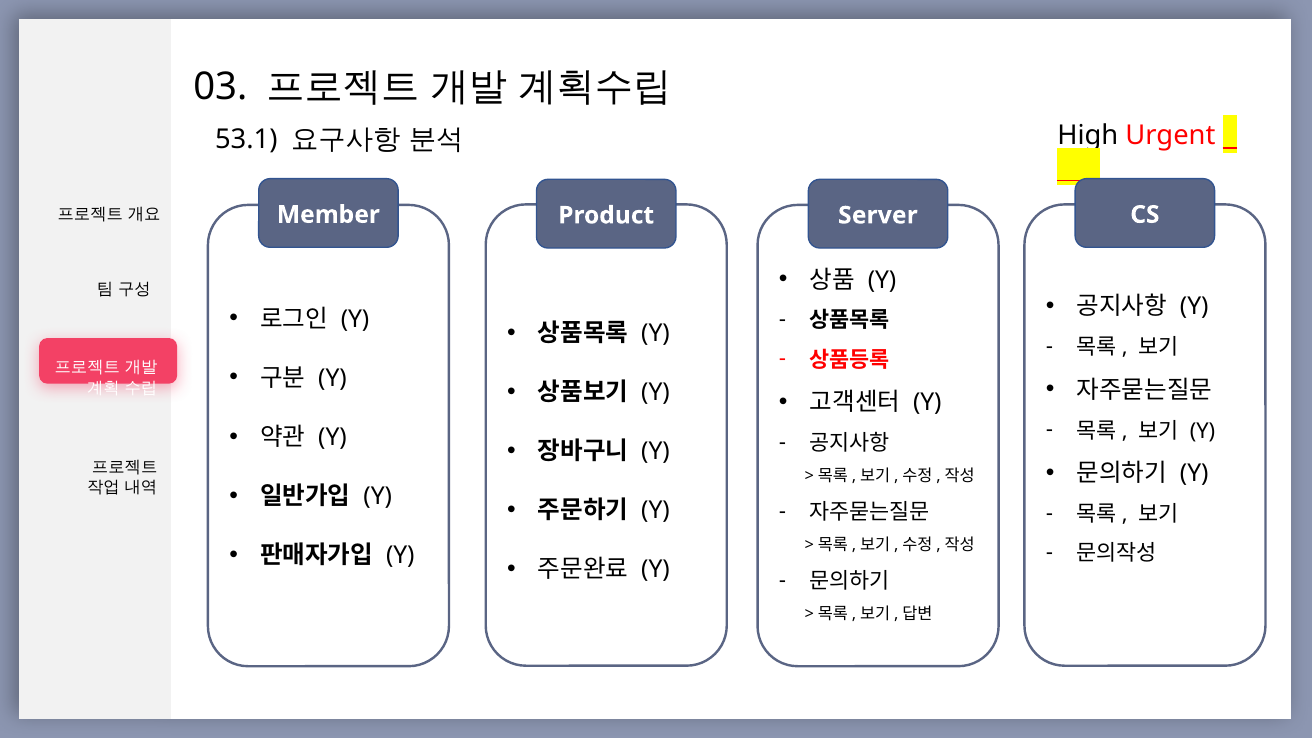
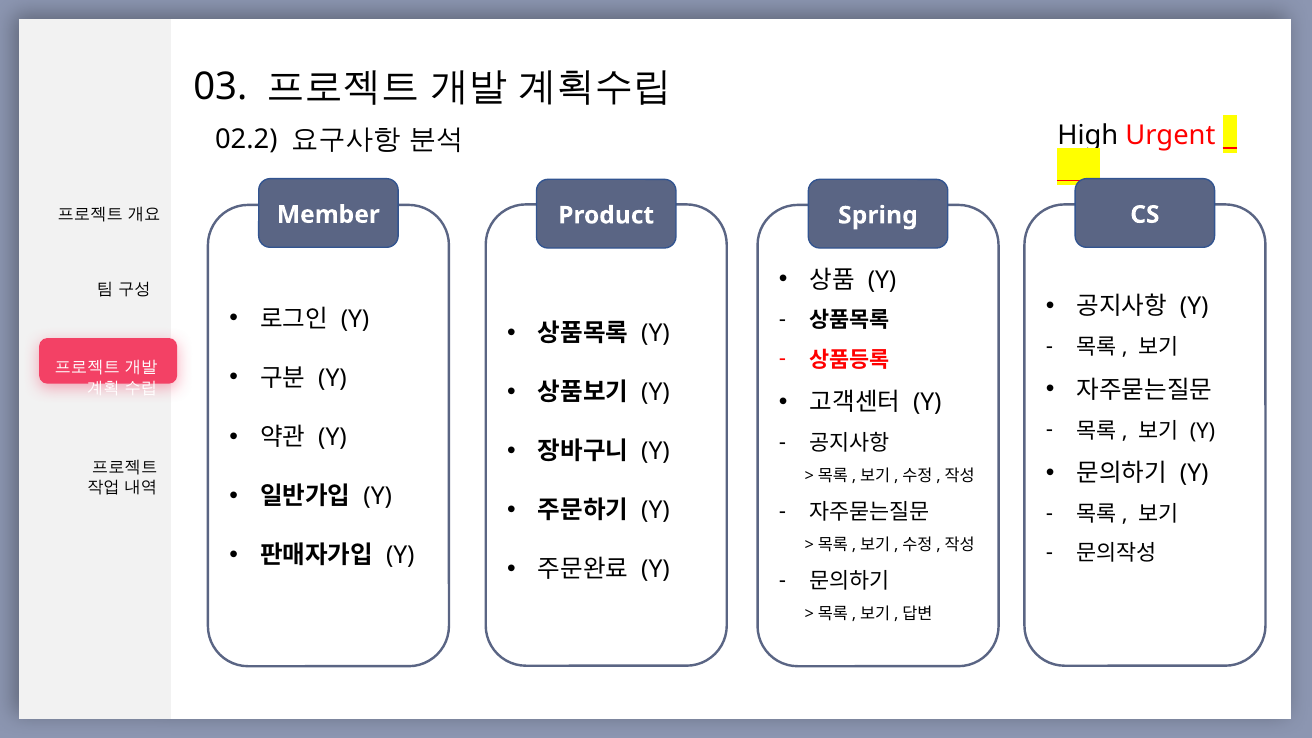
53.1: 53.1 -> 02.2
Server: Server -> Spring
